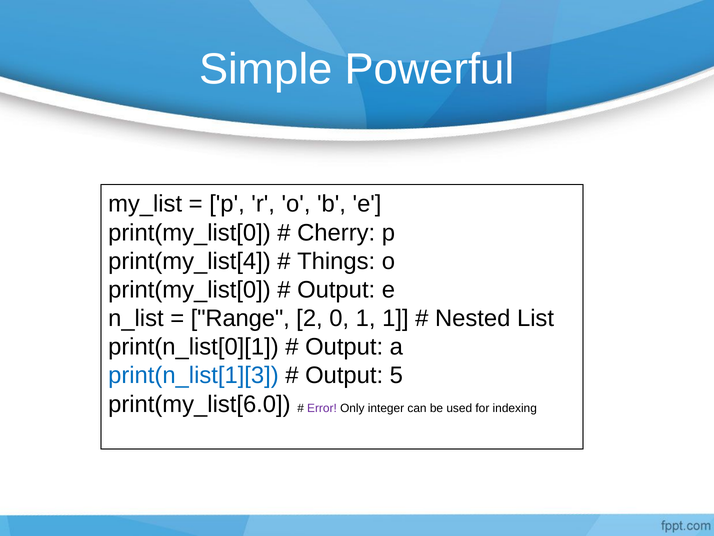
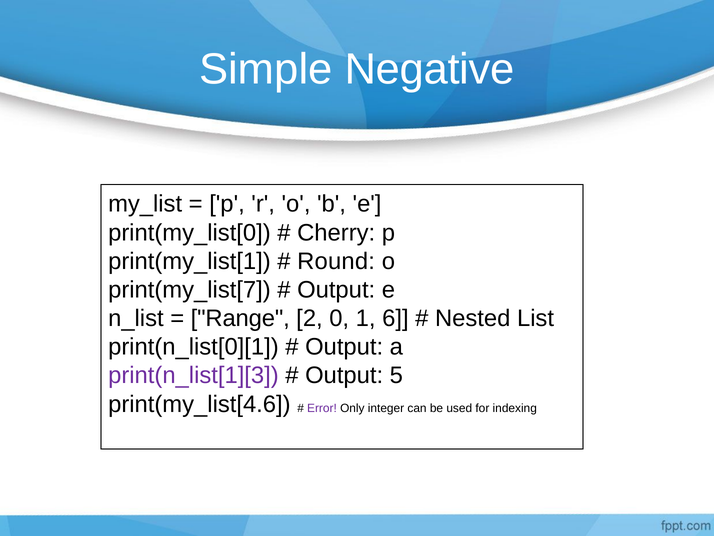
Powerful: Powerful -> Negative
print(my_list[4: print(my_list[4 -> print(my_list[1
Things: Things -> Round
print(my_list[0 at (189, 290): print(my_list[0 -> print(my_list[7
1 1: 1 -> 6
print(n_list[1][3 colour: blue -> purple
print(my_list[6.0: print(my_list[6.0 -> print(my_list[4.6
